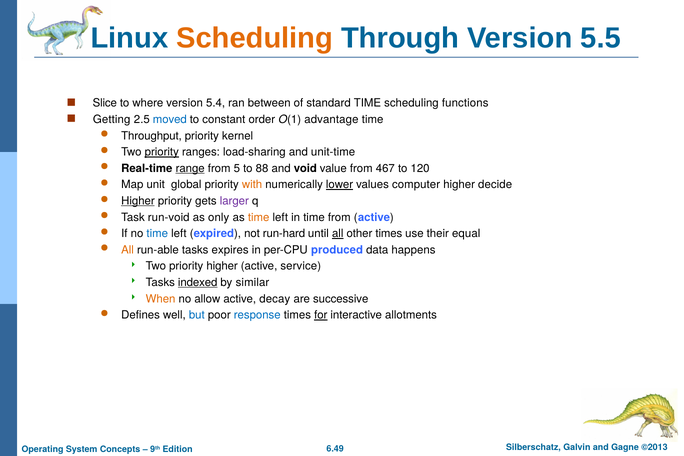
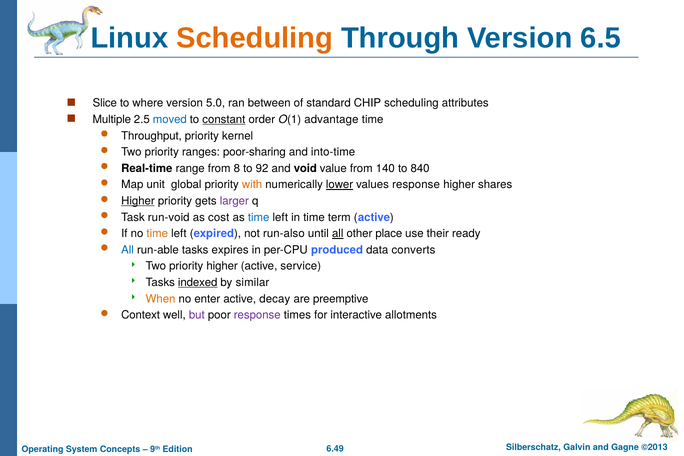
5.5: 5.5 -> 6.5
5.4: 5.4 -> 5.0
standard TIME: TIME -> CHIP
functions: functions -> attributes
Getting: Getting -> Multiple
constant underline: none -> present
priority at (162, 152) underline: present -> none
load-sharing: load-sharing -> poor-sharing
unit-time: unit-time -> into-time
range underline: present -> none
5: 5 -> 8
88: 88 -> 92
467: 467 -> 140
120: 120 -> 840
values computer: computer -> response
decide: decide -> shares
only: only -> cost
time at (259, 217) colour: orange -> blue
time from: from -> term
time at (157, 234) colour: blue -> orange
run-hard: run-hard -> run-also
other times: times -> place
equal: equal -> ready
All at (128, 250) colour: orange -> blue
happens: happens -> converts
allow: allow -> enter
successive: successive -> preemptive
Defines: Defines -> Context
but colour: blue -> purple
response at (257, 315) colour: blue -> purple
for underline: present -> none
